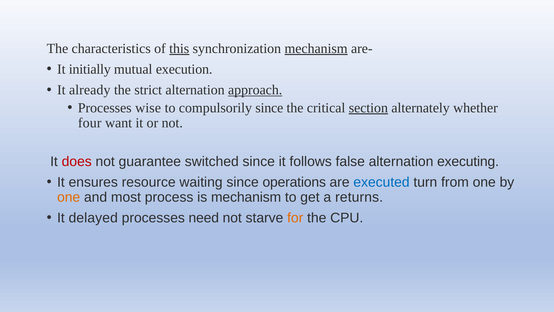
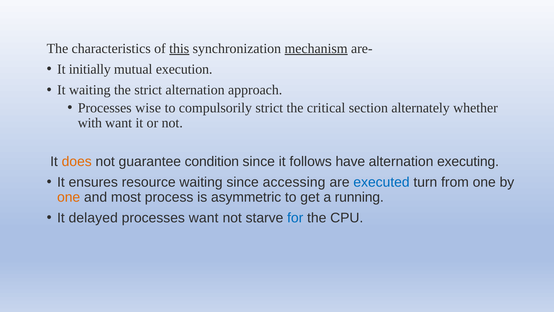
It already: already -> waiting
approach underline: present -> none
compulsorily since: since -> strict
section underline: present -> none
four: four -> with
does colour: red -> orange
switched: switched -> condition
false: false -> have
operations: operations -> accessing
is mechanism: mechanism -> asymmetric
returns: returns -> running
processes need: need -> want
for colour: orange -> blue
